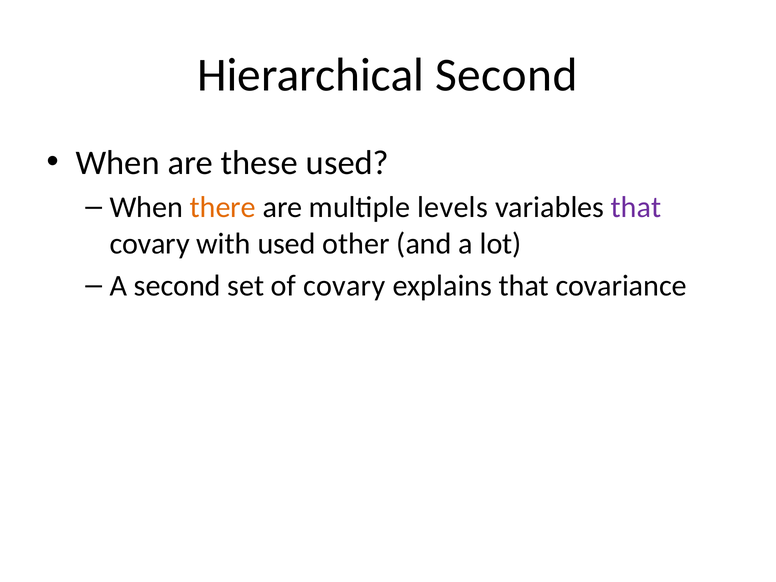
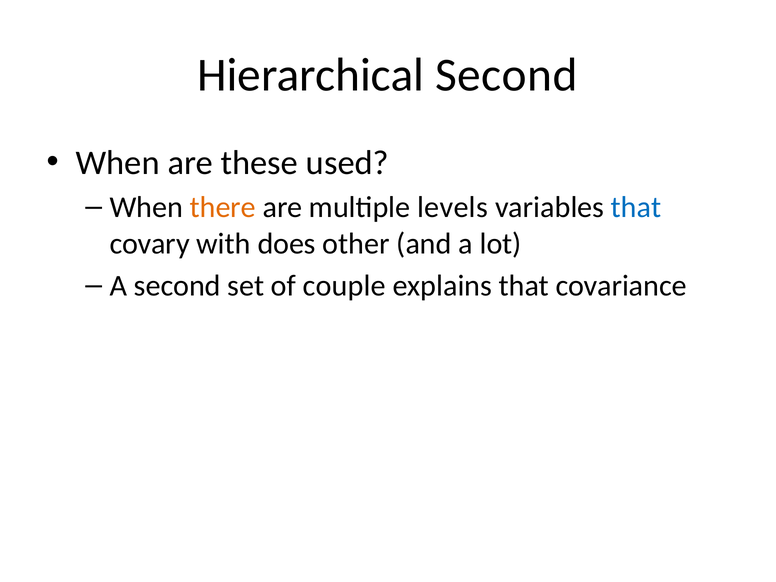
that at (636, 207) colour: purple -> blue
with used: used -> does
of covary: covary -> couple
